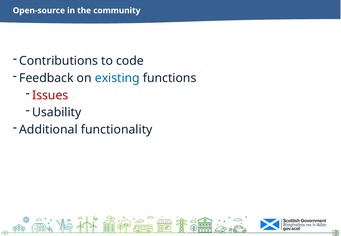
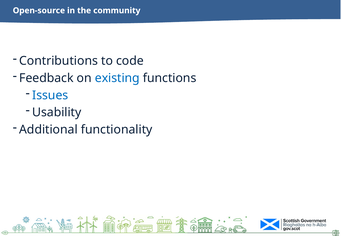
Issues colour: red -> blue
